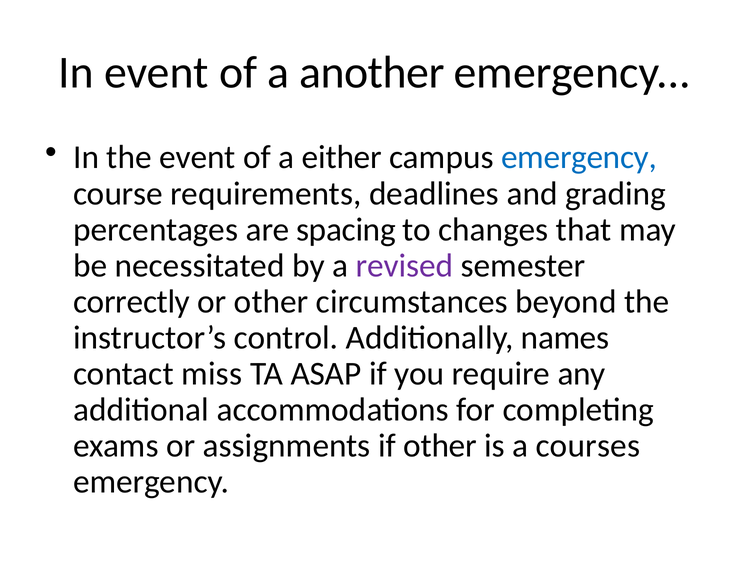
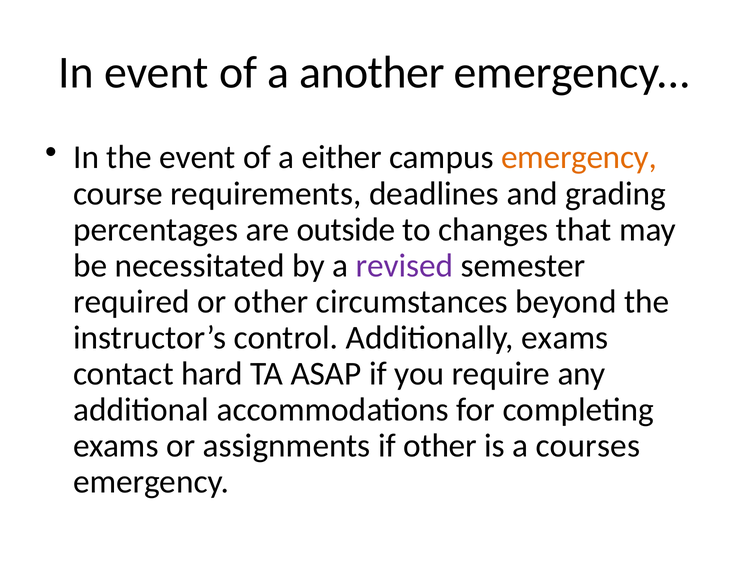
emergency at (579, 157) colour: blue -> orange
spacing: spacing -> outside
correctly: correctly -> required
Additionally names: names -> exams
miss: miss -> hard
